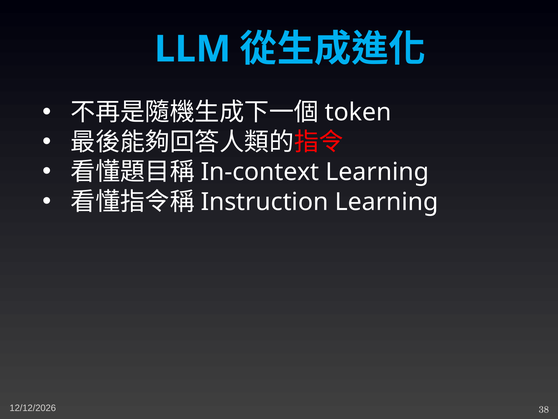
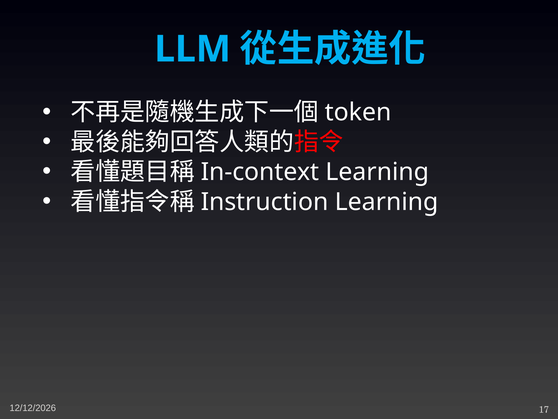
38: 38 -> 17
